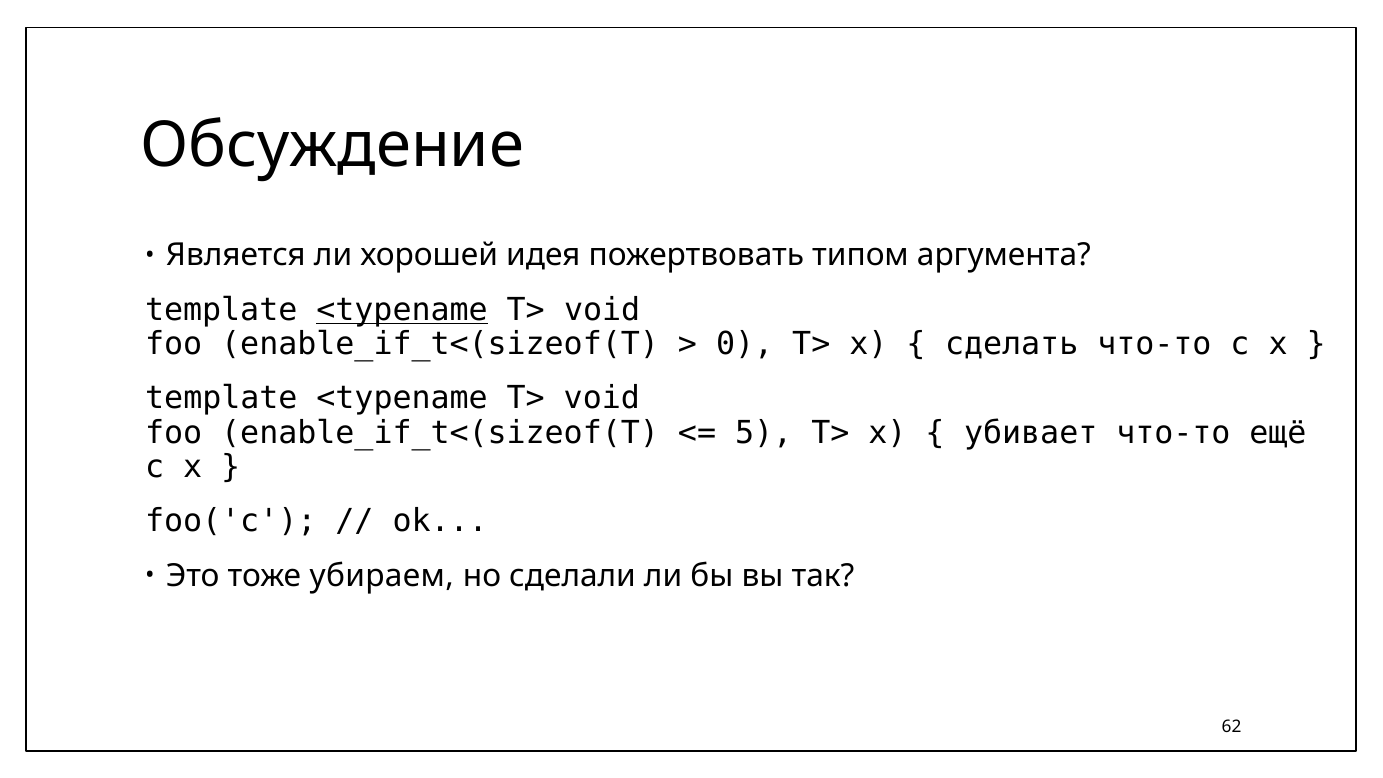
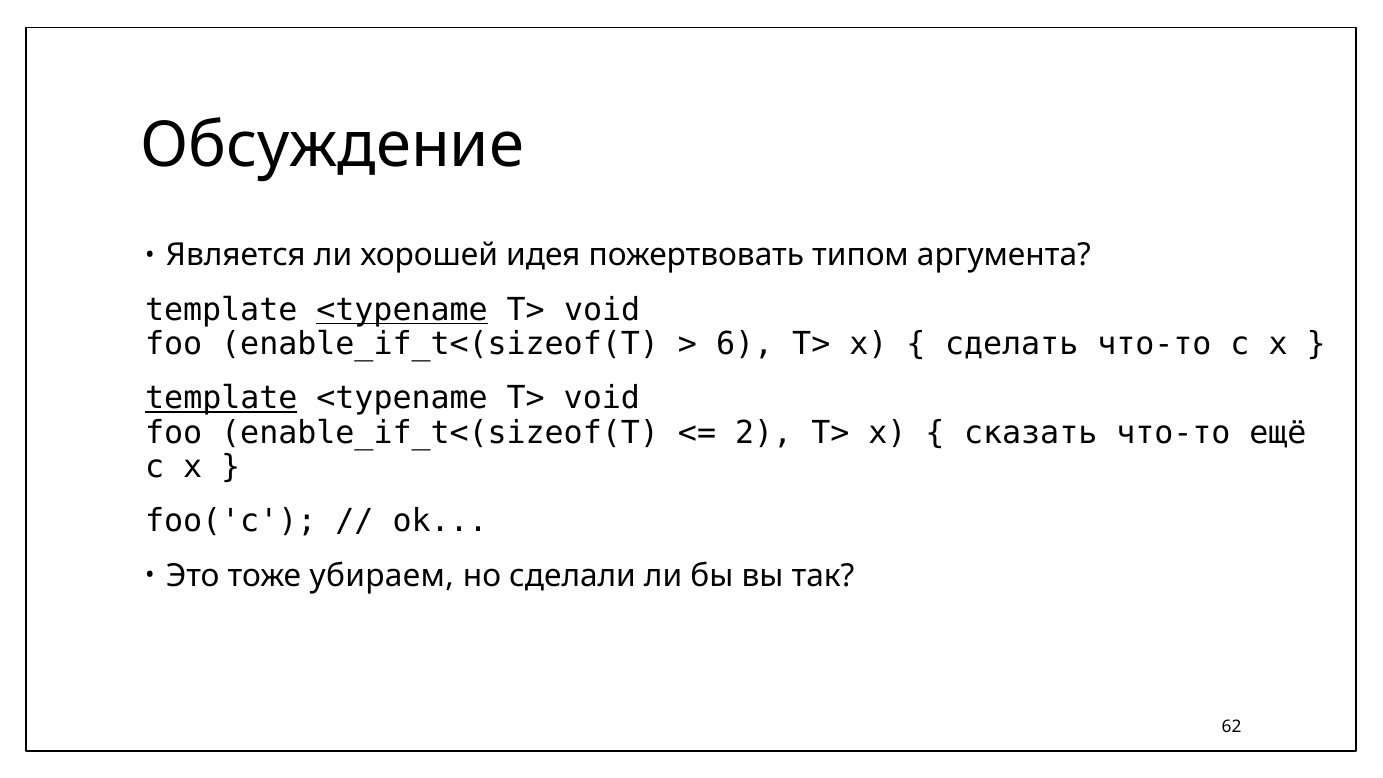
0: 0 -> 6
template at (221, 398) underline: none -> present
5: 5 -> 2
убивает: убивает -> сказать
